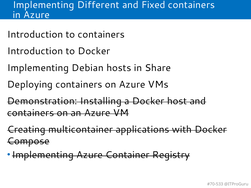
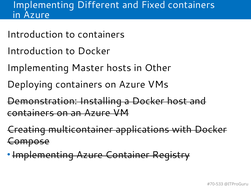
Debian: Debian -> Master
Share: Share -> Other
